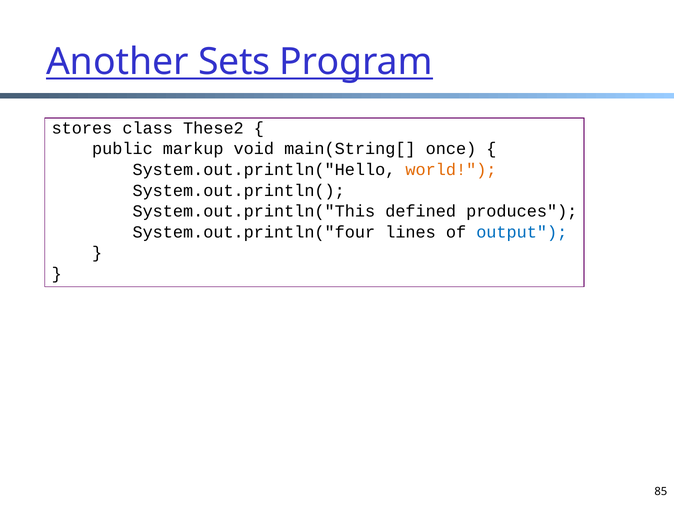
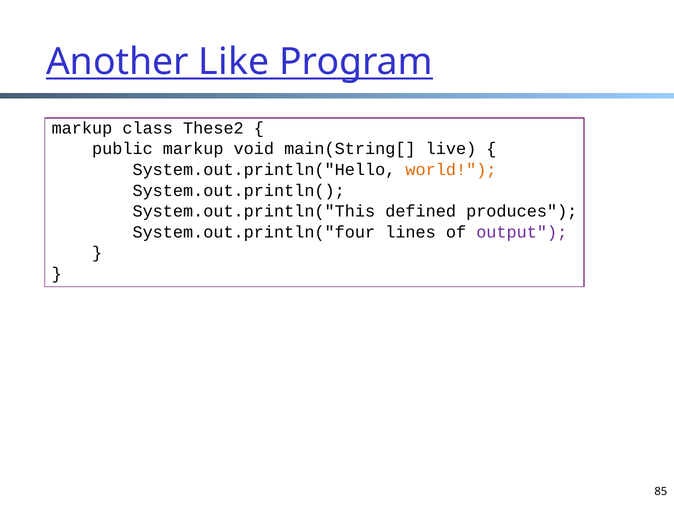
Sets: Sets -> Like
stores at (82, 128): stores -> markup
once: once -> live
output colour: blue -> purple
